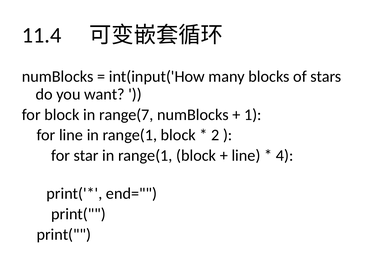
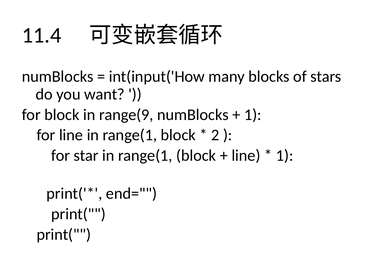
range(7: range(7 -> range(9
4 at (285, 155): 4 -> 1
